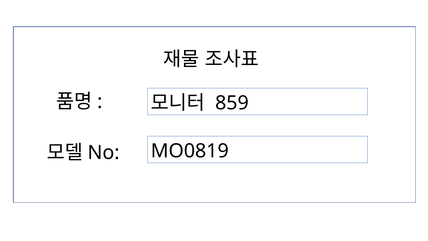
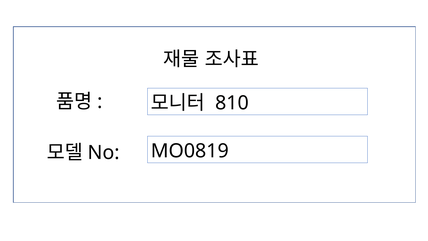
859: 859 -> 810
